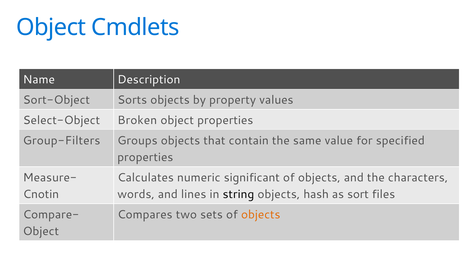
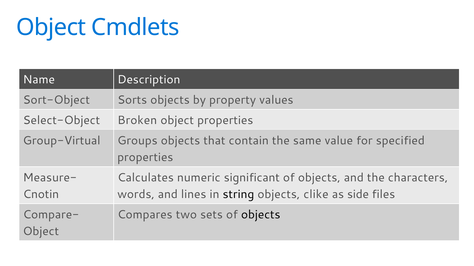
Group-Filters: Group-Filters -> Group-Virtual
hash: hash -> clike
sort: sort -> side
objects at (261, 215) colour: orange -> black
